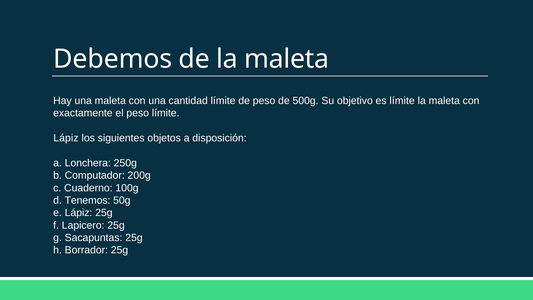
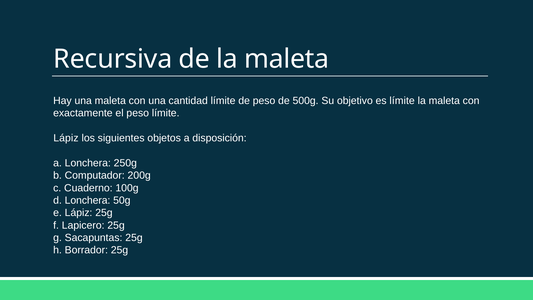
Debemos: Debemos -> Recursiva
d Tenemos: Tenemos -> Lonchera
